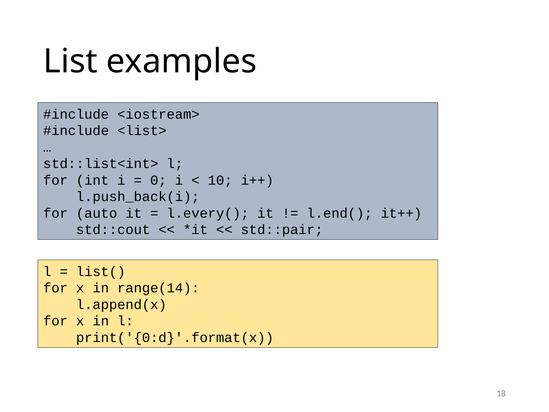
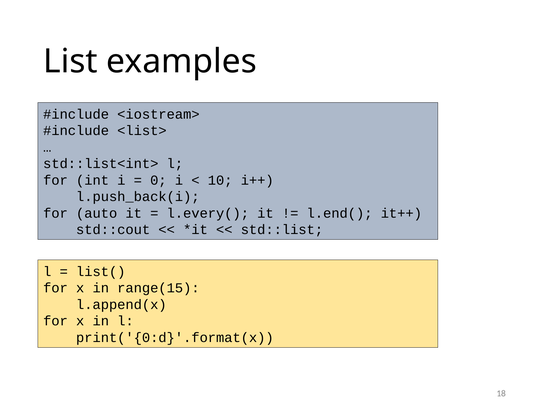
std::pair: std::pair -> std::list
range(14: range(14 -> range(15
